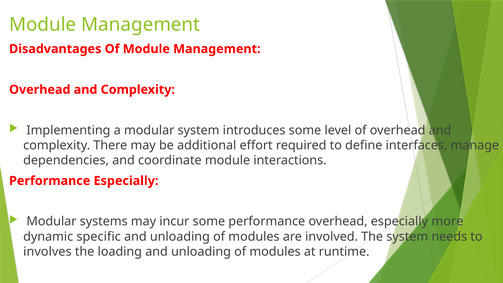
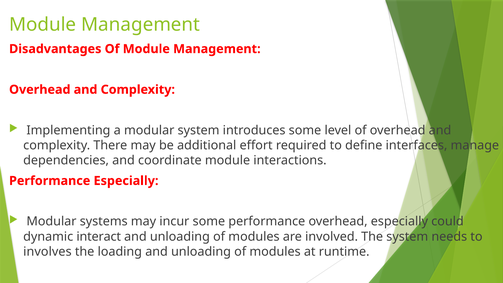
more: more -> could
specific: specific -> interact
